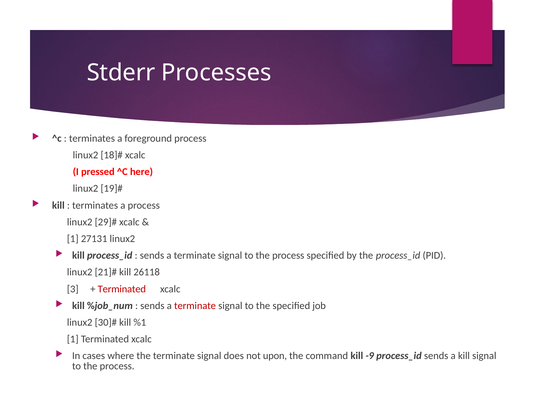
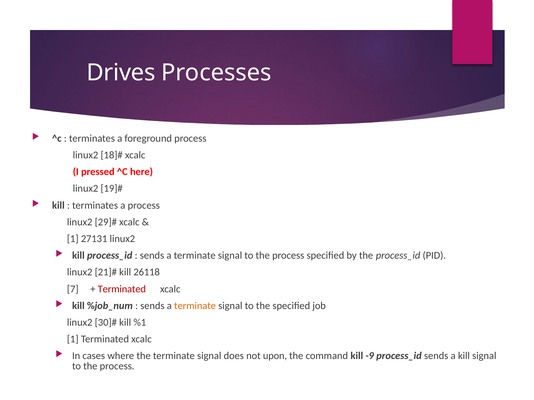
Stderr: Stderr -> Drives
3: 3 -> 7
terminate at (195, 306) colour: red -> orange
